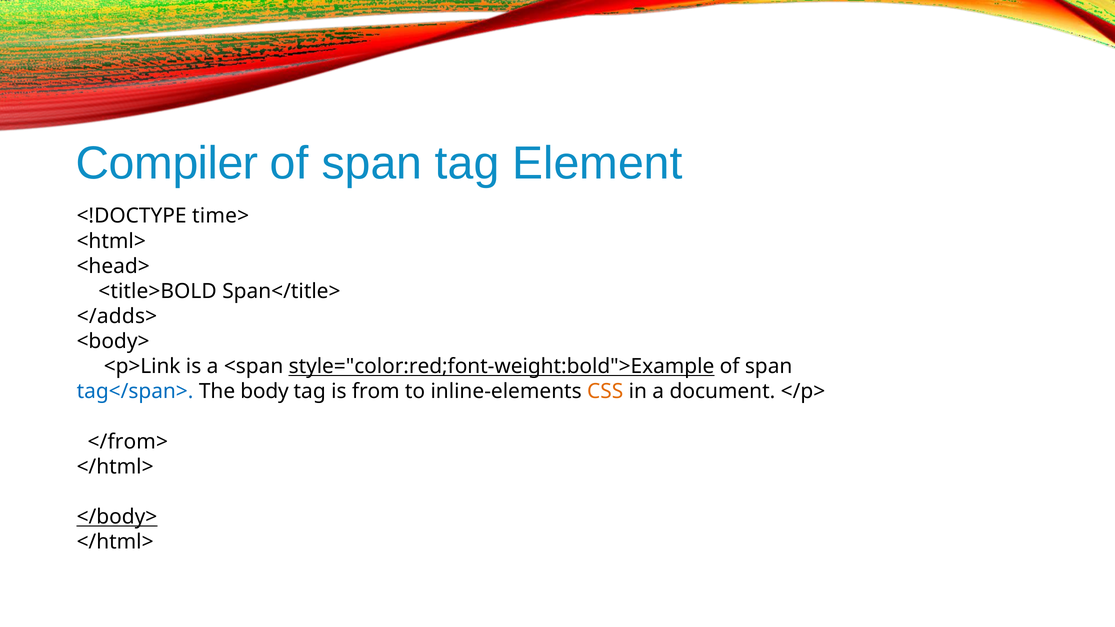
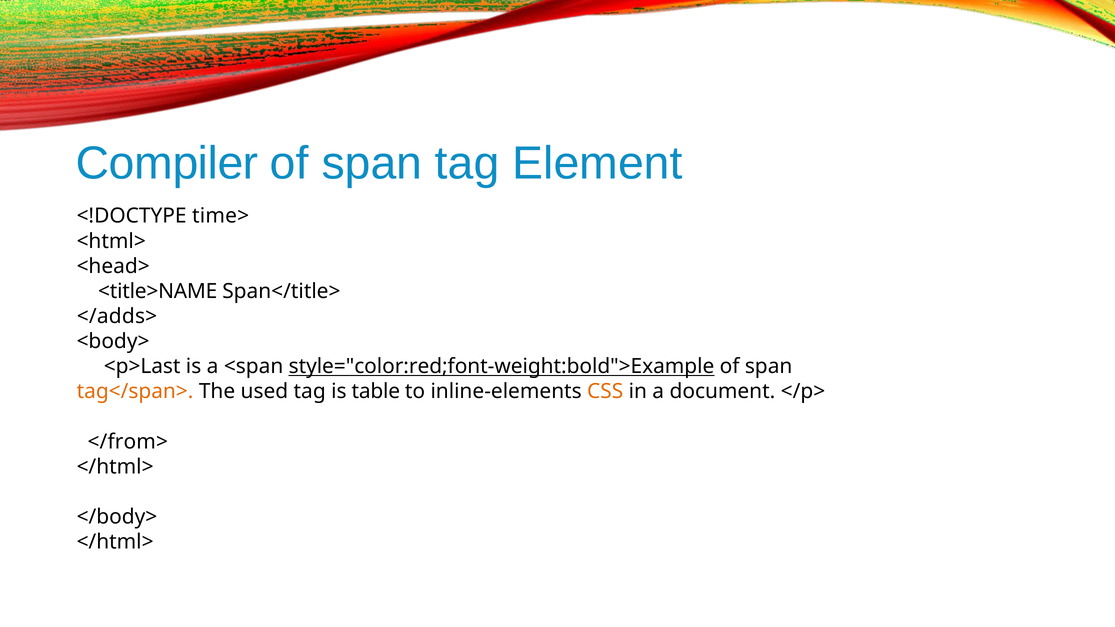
<title>BOLD: <title>BOLD -> <title>NAME
<p>Link: <p>Link -> <p>Last
tag</span> colour: blue -> orange
body: body -> used
from: from -> table
</body> underline: present -> none
